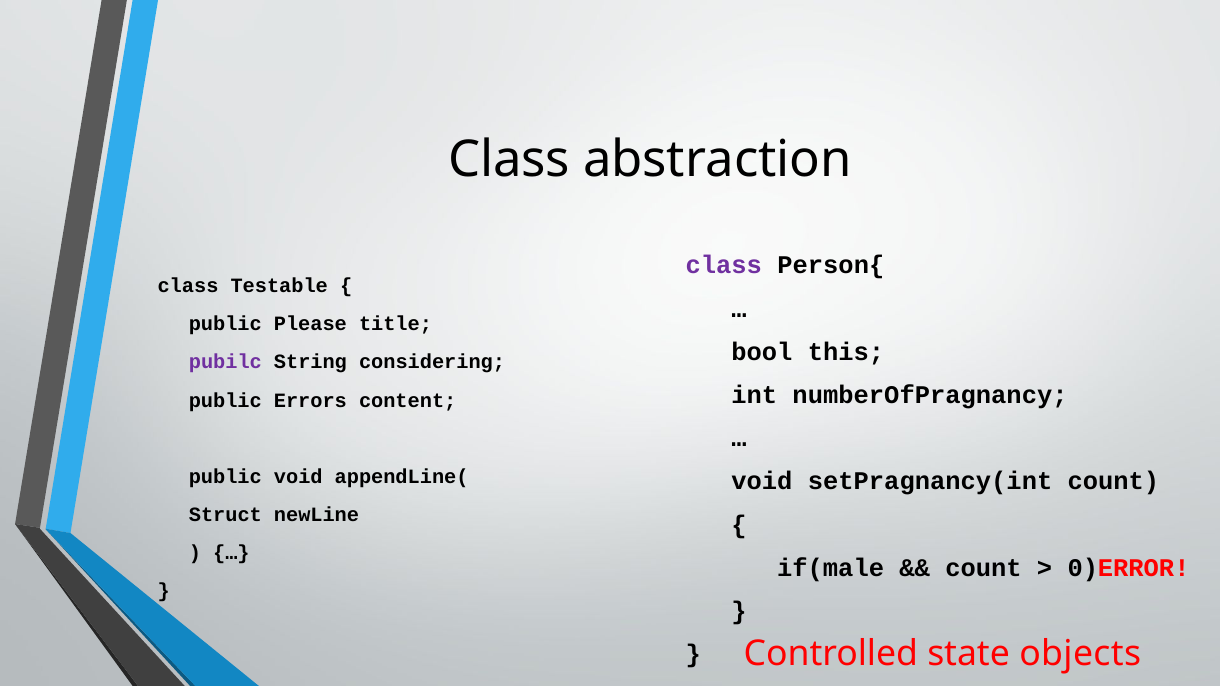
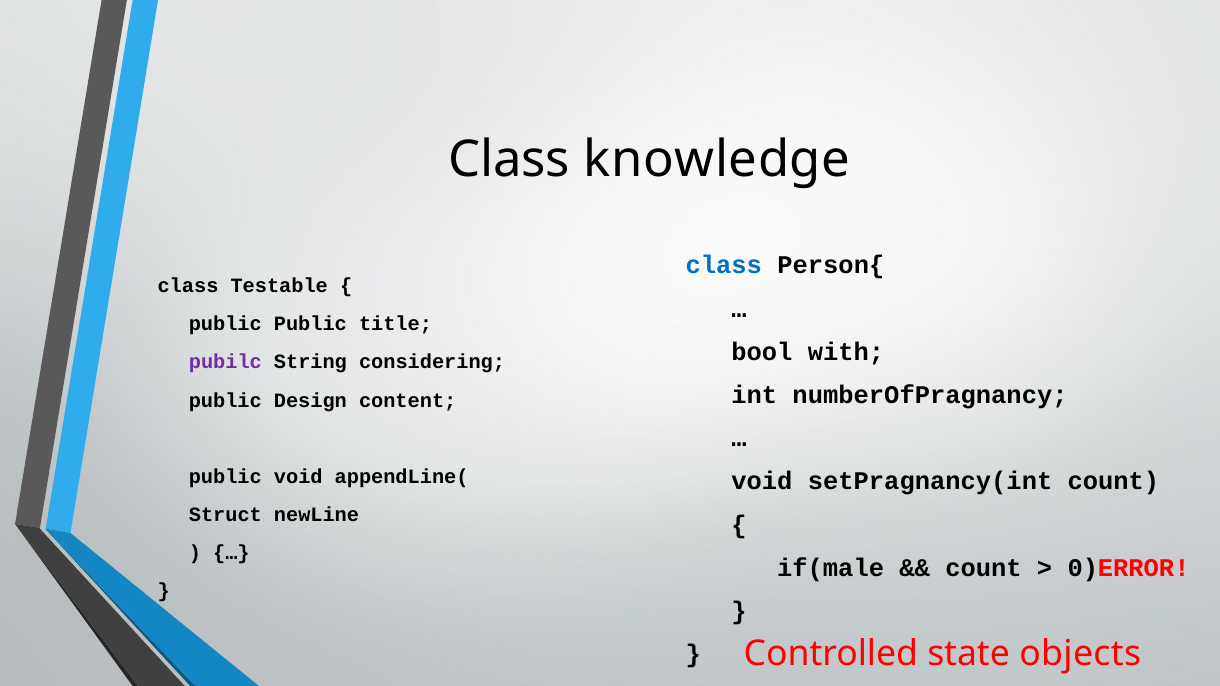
abstraction: abstraction -> knowledge
class at (724, 266) colour: purple -> blue
public Please: Please -> Public
this: this -> with
Errors: Errors -> Design
